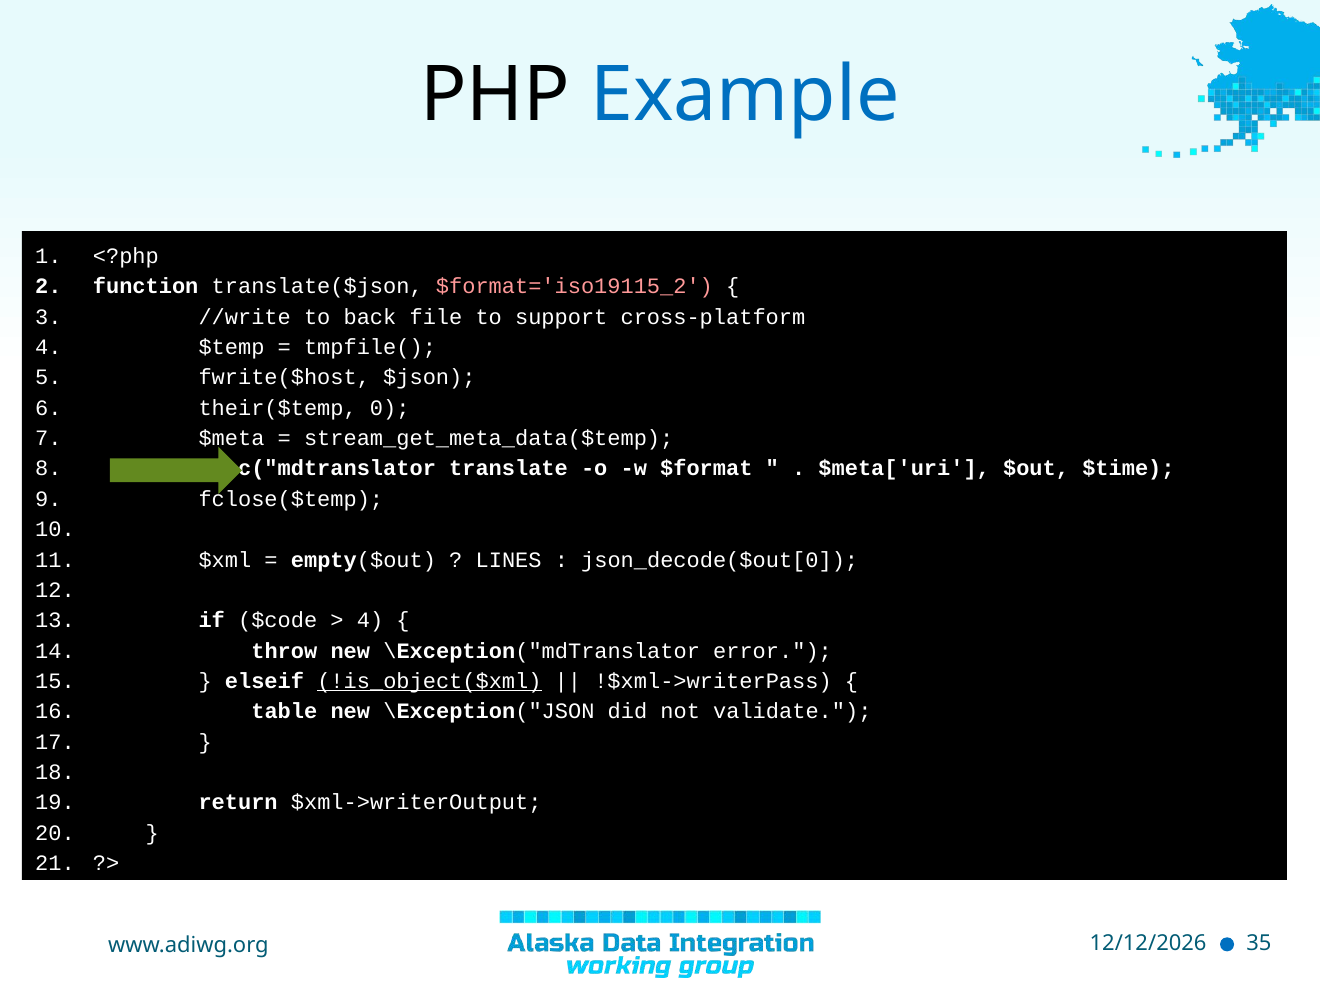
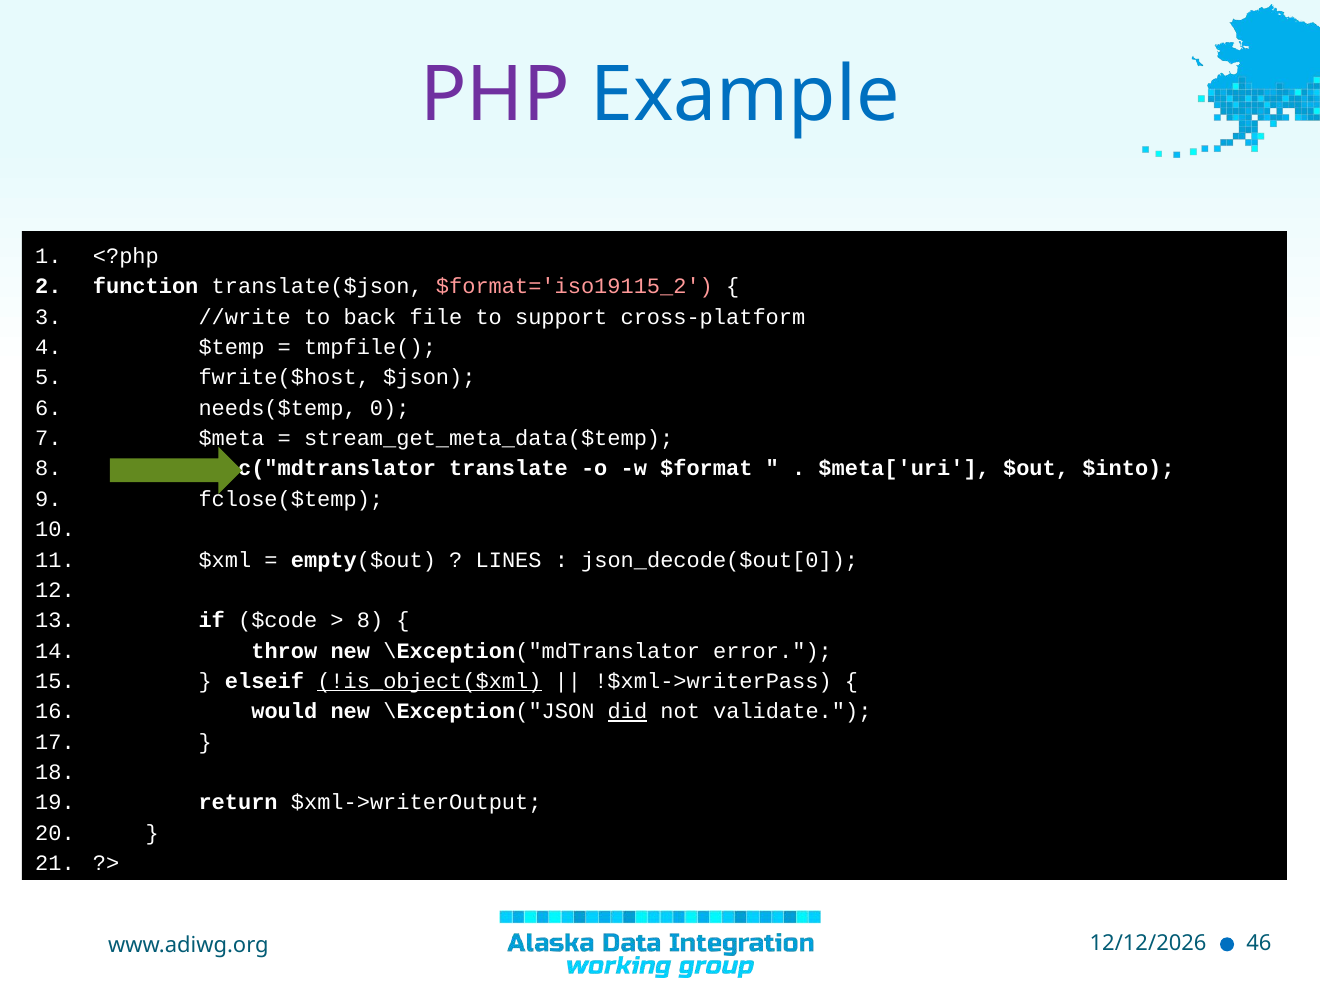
PHP colour: black -> purple
their($temp: their($temp -> needs($temp
$time: $time -> $into
4 at (370, 620): 4 -> 8
table: table -> would
did underline: none -> present
35: 35 -> 46
